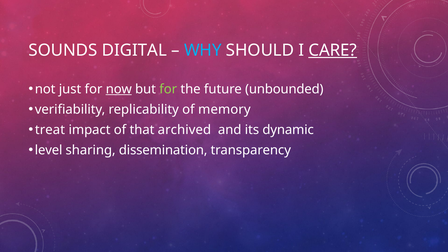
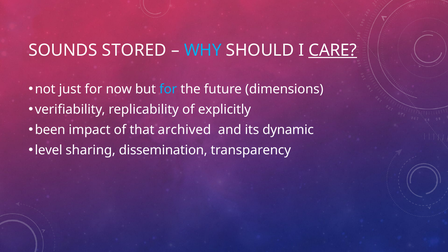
DIGITAL: DIGITAL -> STORED
now underline: present -> none
for at (168, 89) colour: light green -> light blue
unbounded: unbounded -> dimensions
memory: memory -> explicitly
treat: treat -> been
